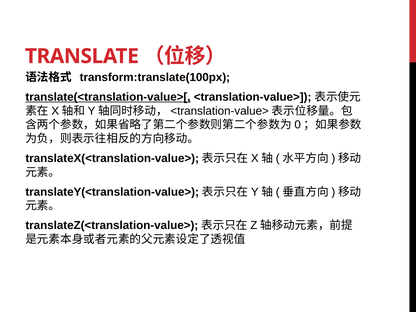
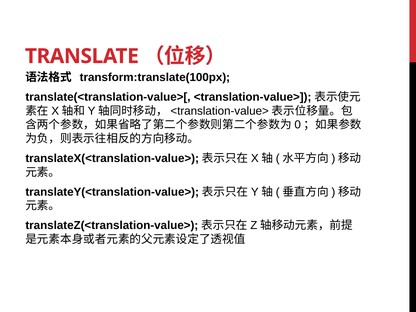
translate(<translation-value>[ underline: present -> none
